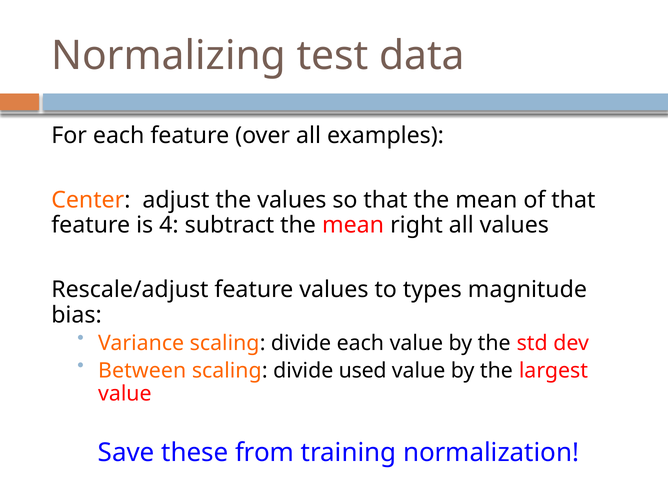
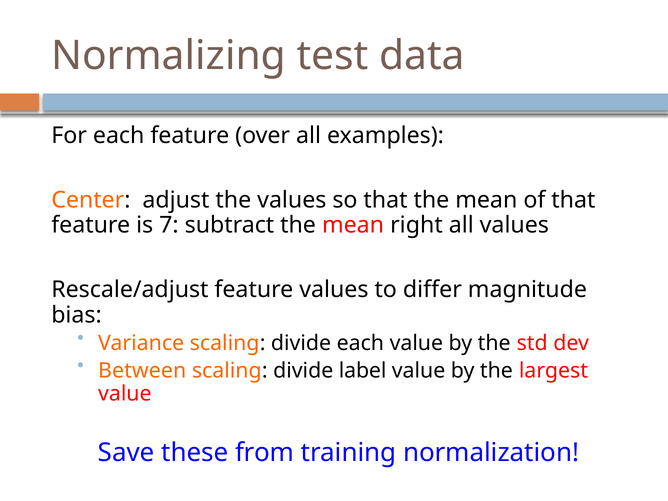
4: 4 -> 7
types: types -> differ
used: used -> label
